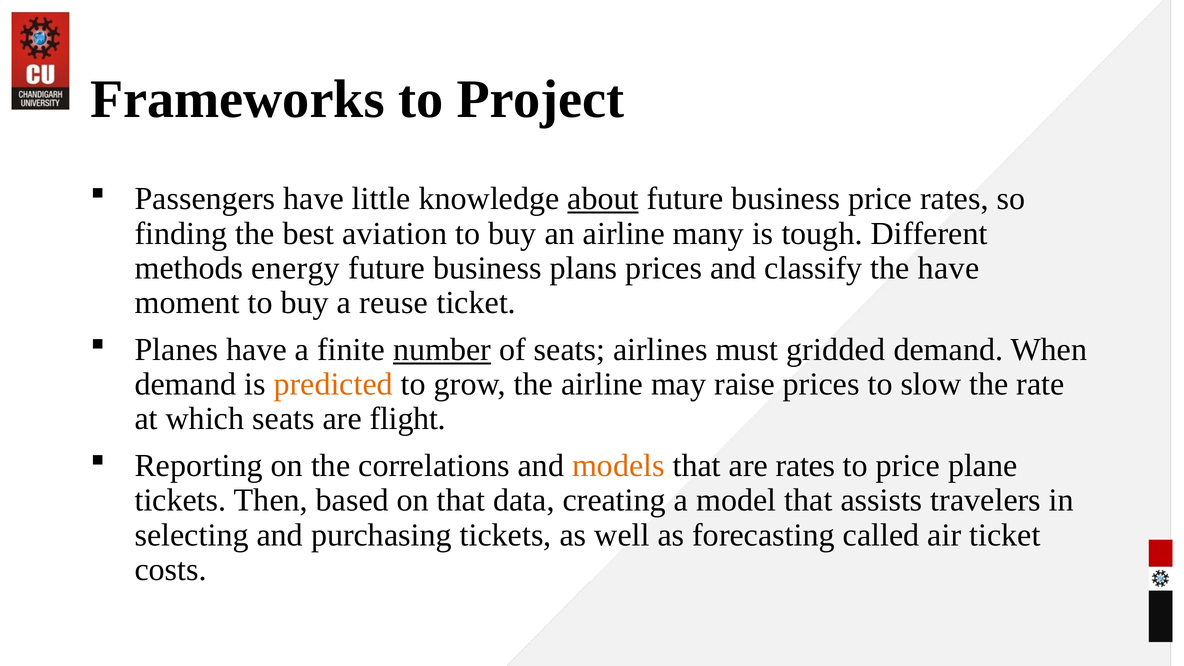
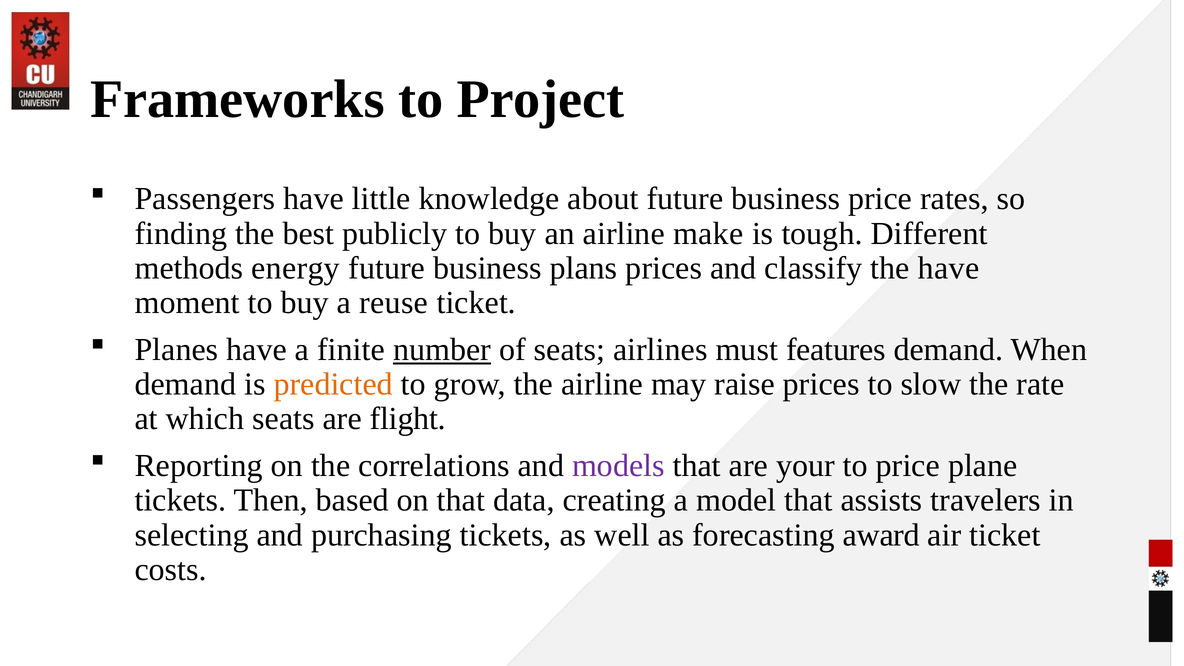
about underline: present -> none
aviation: aviation -> publicly
many: many -> make
gridded: gridded -> features
models colour: orange -> purple
are rates: rates -> your
called: called -> award
